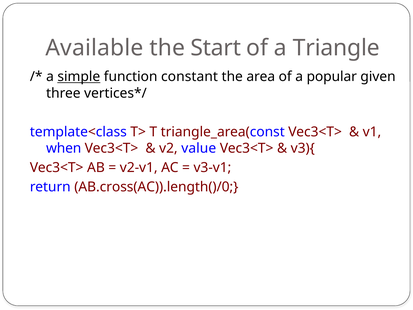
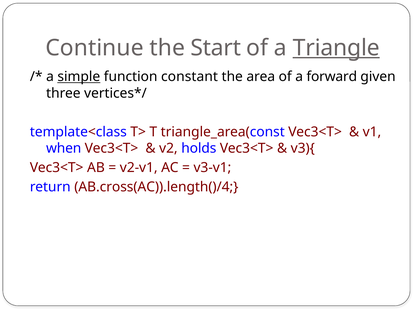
Available: Available -> Continue
Triangle underline: none -> present
popular: popular -> forward
value: value -> holds
AB.cross(AC)).length()/0: AB.cross(AC)).length()/0 -> AB.cross(AC)).length()/4
